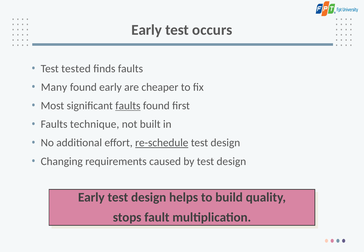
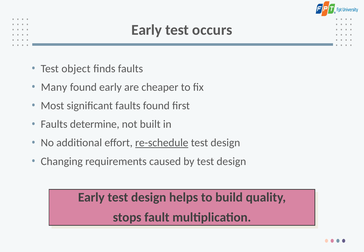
tested: tested -> object
faults at (128, 106) underline: present -> none
technique: technique -> determine
